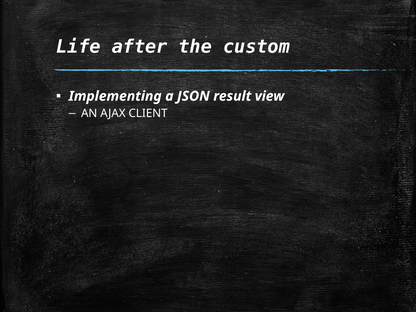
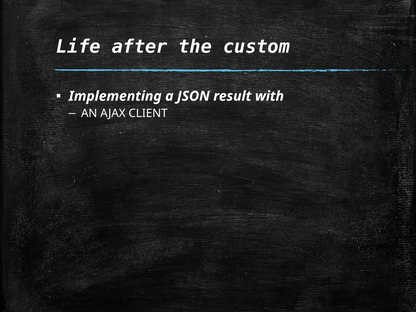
view: view -> with
